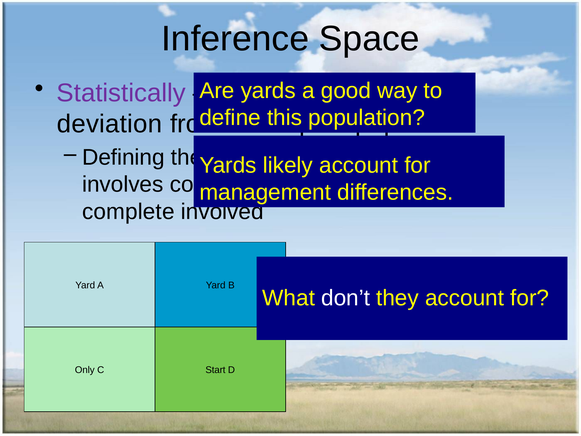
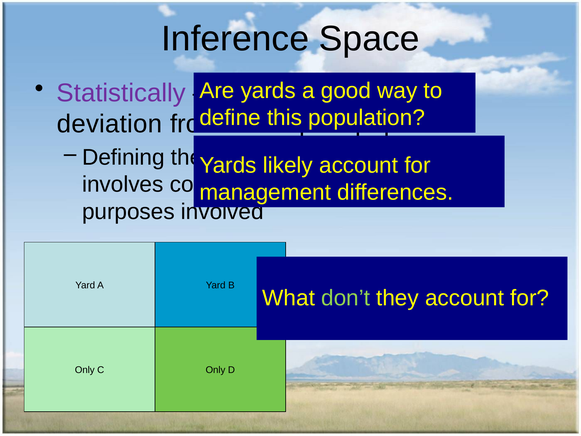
complete: complete -> purposes
don’t colour: white -> light green
Start at (215, 370): Start -> Only
